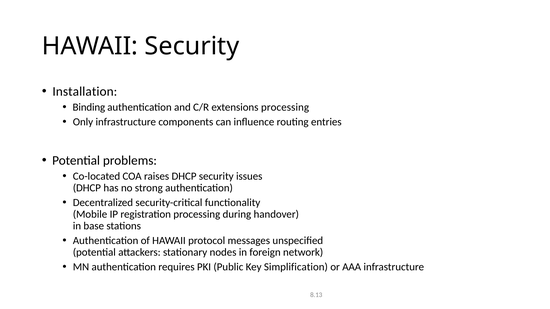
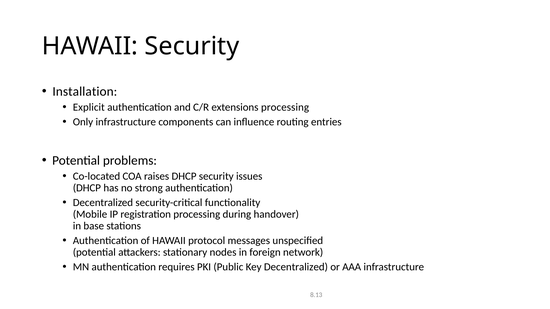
Binding: Binding -> Explicit
Key Simplification: Simplification -> Decentralized
